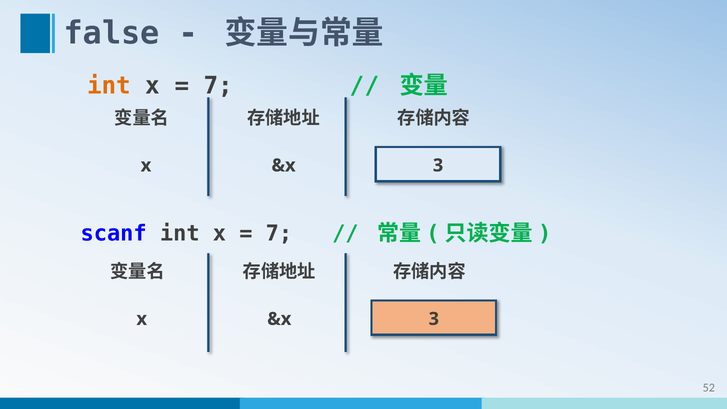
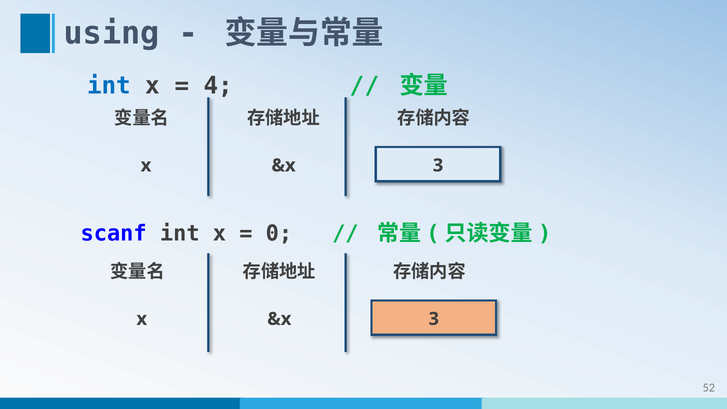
false: false -> using
int at (109, 86) colour: orange -> blue
7 at (218, 86): 7 -> 4
7 at (279, 234): 7 -> 0
